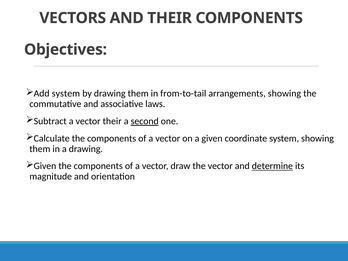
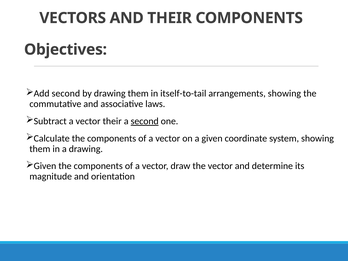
Add system: system -> second
from-to-tail: from-to-tail -> itself-to-tail
determine underline: present -> none
